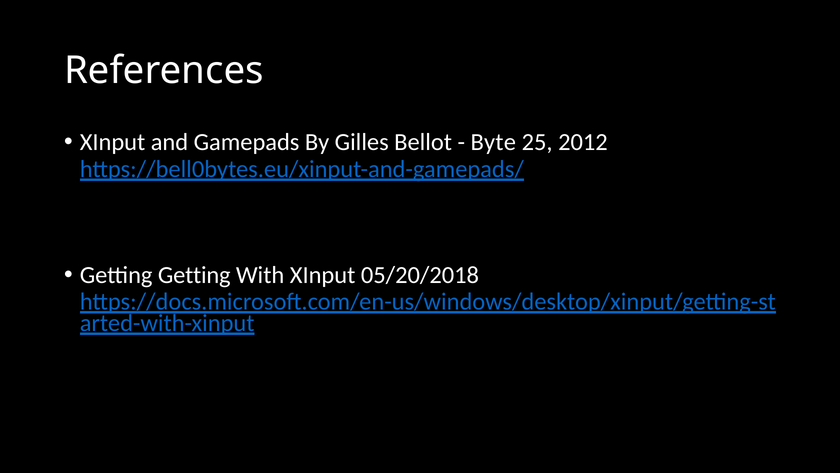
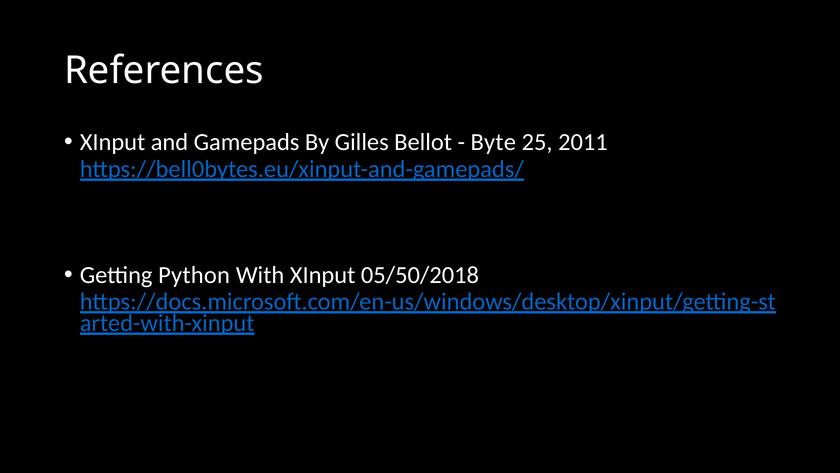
2012: 2012 -> 2011
Getting Getting: Getting -> Python
05/20/2018: 05/20/2018 -> 05/50/2018
